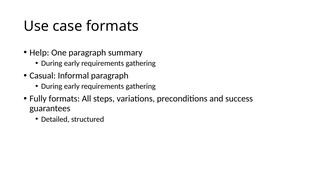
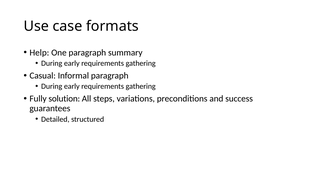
Fully formats: formats -> solution
